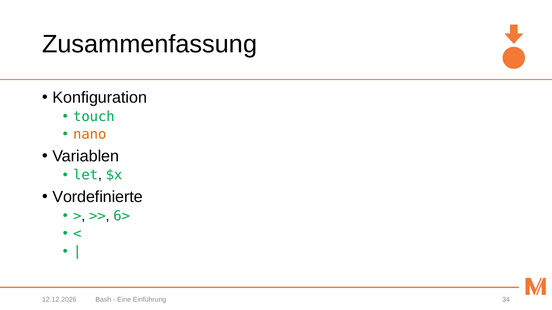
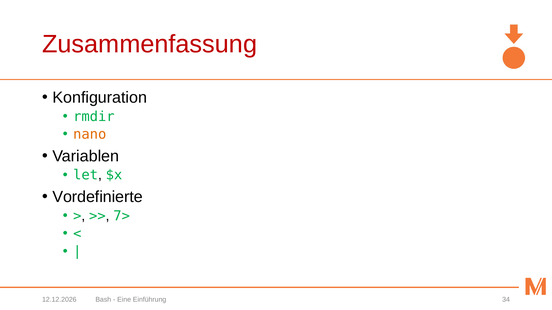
Zusammenfassung colour: black -> red
touch: touch -> rmdir
6>: 6> -> 7>
